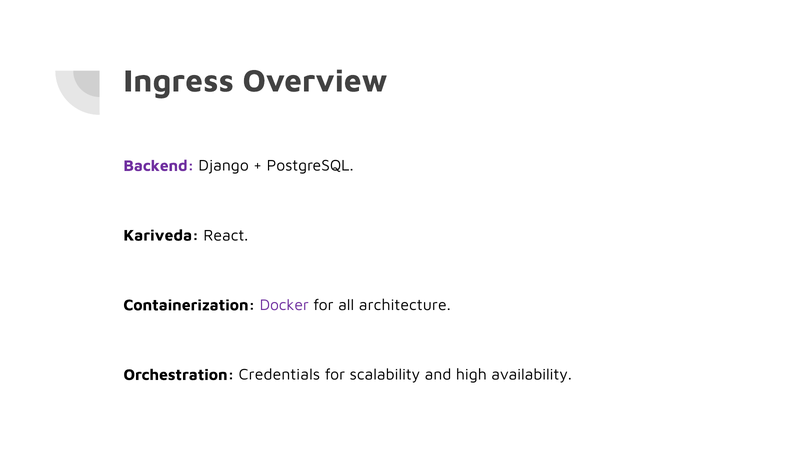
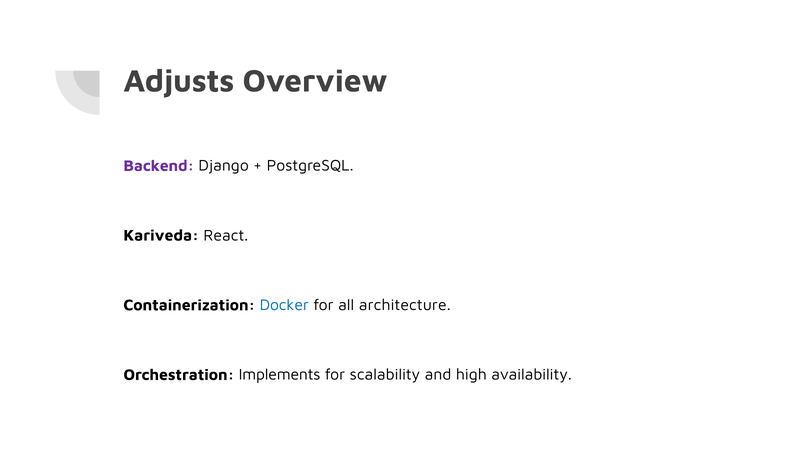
Ingress: Ingress -> Adjusts
Docker colour: purple -> blue
Credentials: Credentials -> Implements
